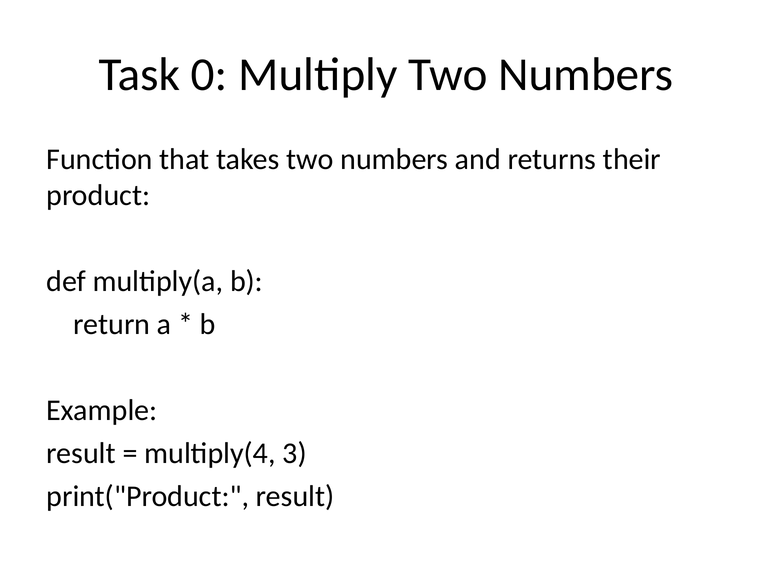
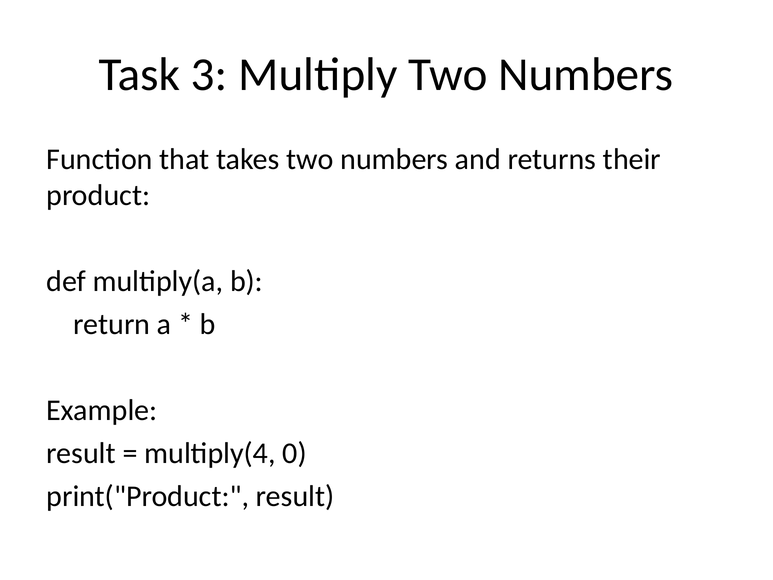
0: 0 -> 3
3: 3 -> 0
